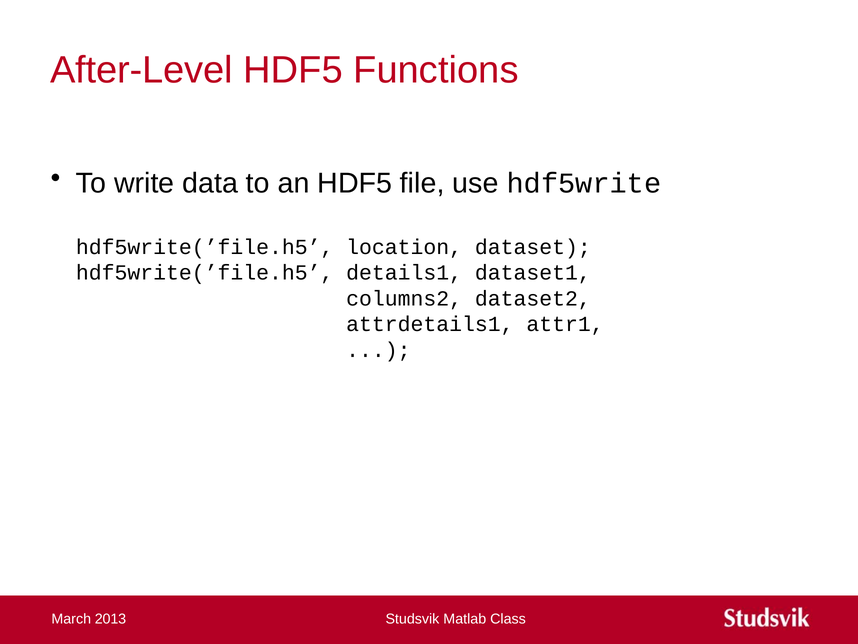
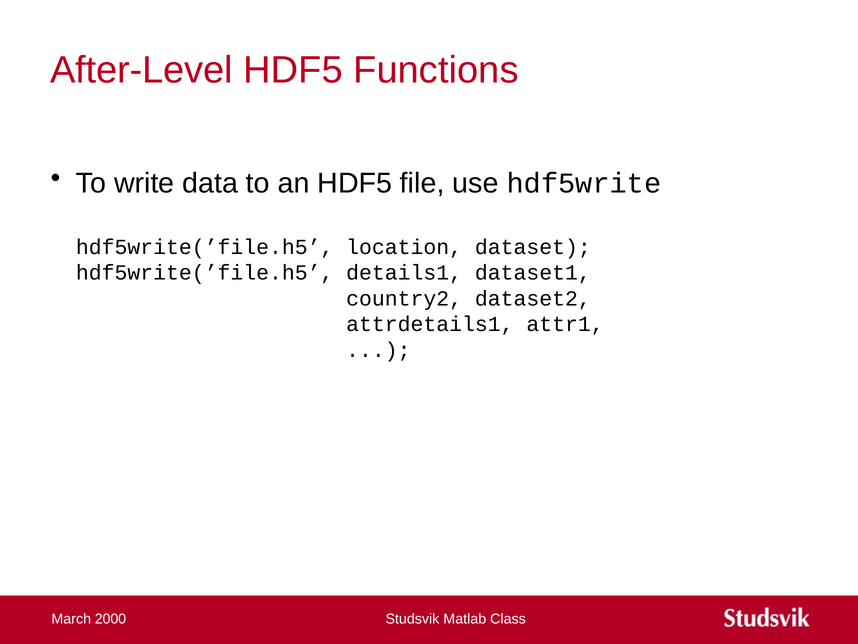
columns2: columns2 -> country2
2013: 2013 -> 2000
